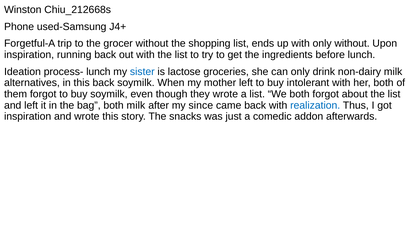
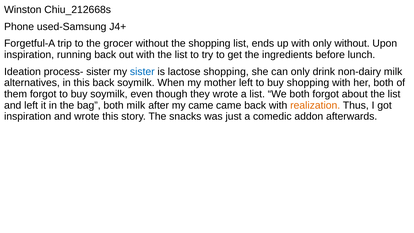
process- lunch: lunch -> sister
lactose groceries: groceries -> shopping
buy intolerant: intolerant -> shopping
my since: since -> came
realization colour: blue -> orange
